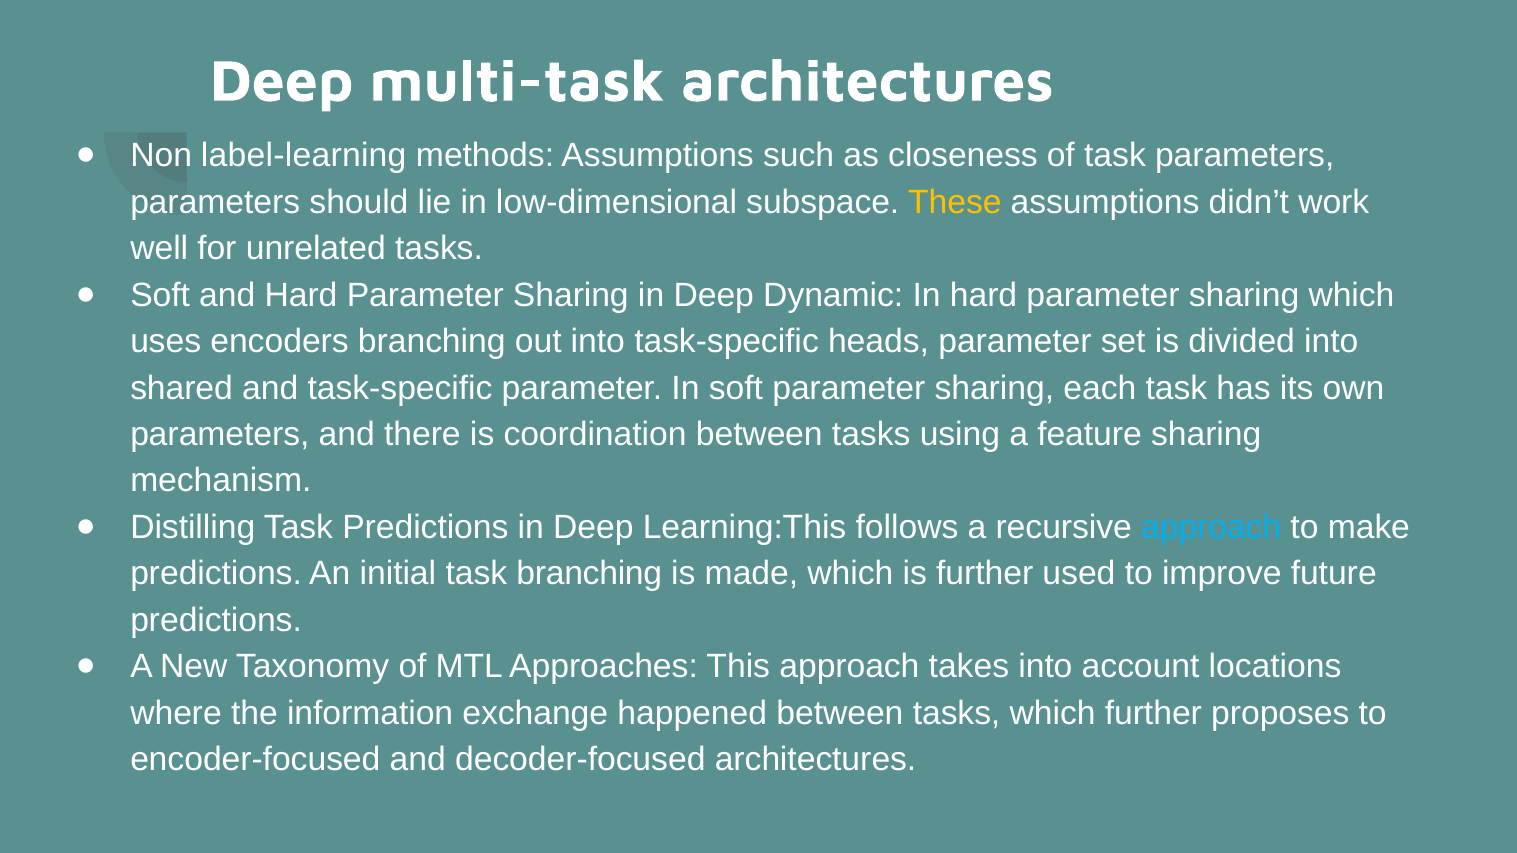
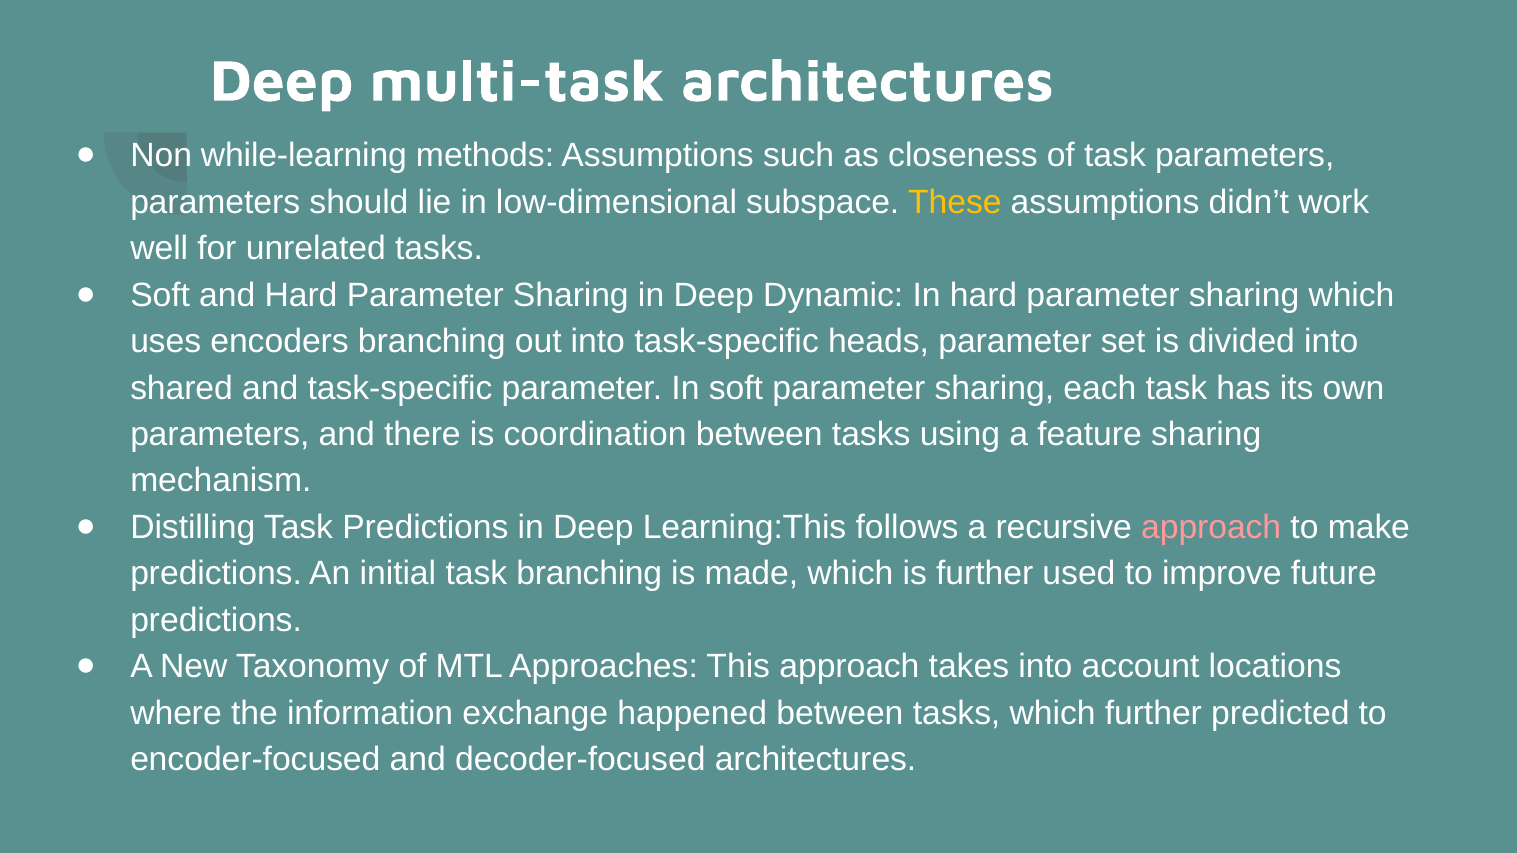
label-learning: label-learning -> while-learning
approach at (1211, 527) colour: light blue -> pink
proposes: proposes -> predicted
